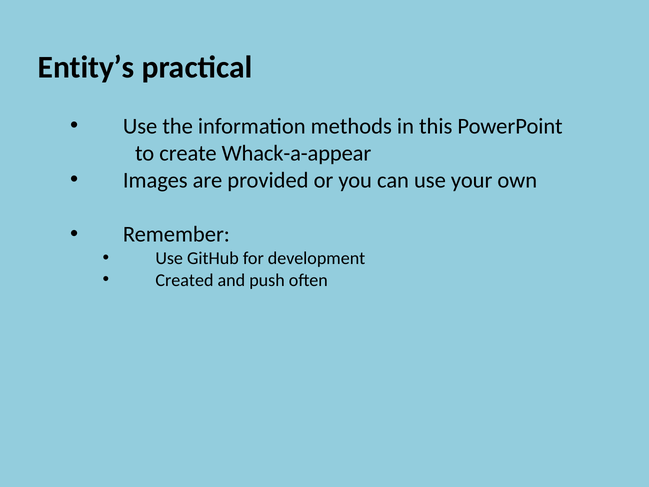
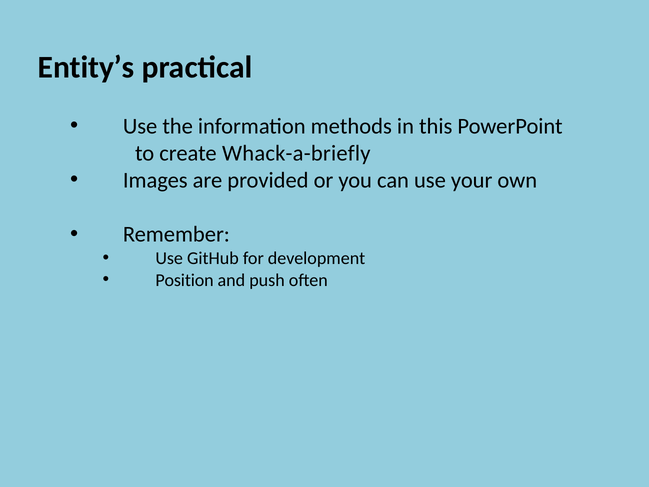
Whack-a-appear: Whack-a-appear -> Whack-a-briefly
Created: Created -> Position
